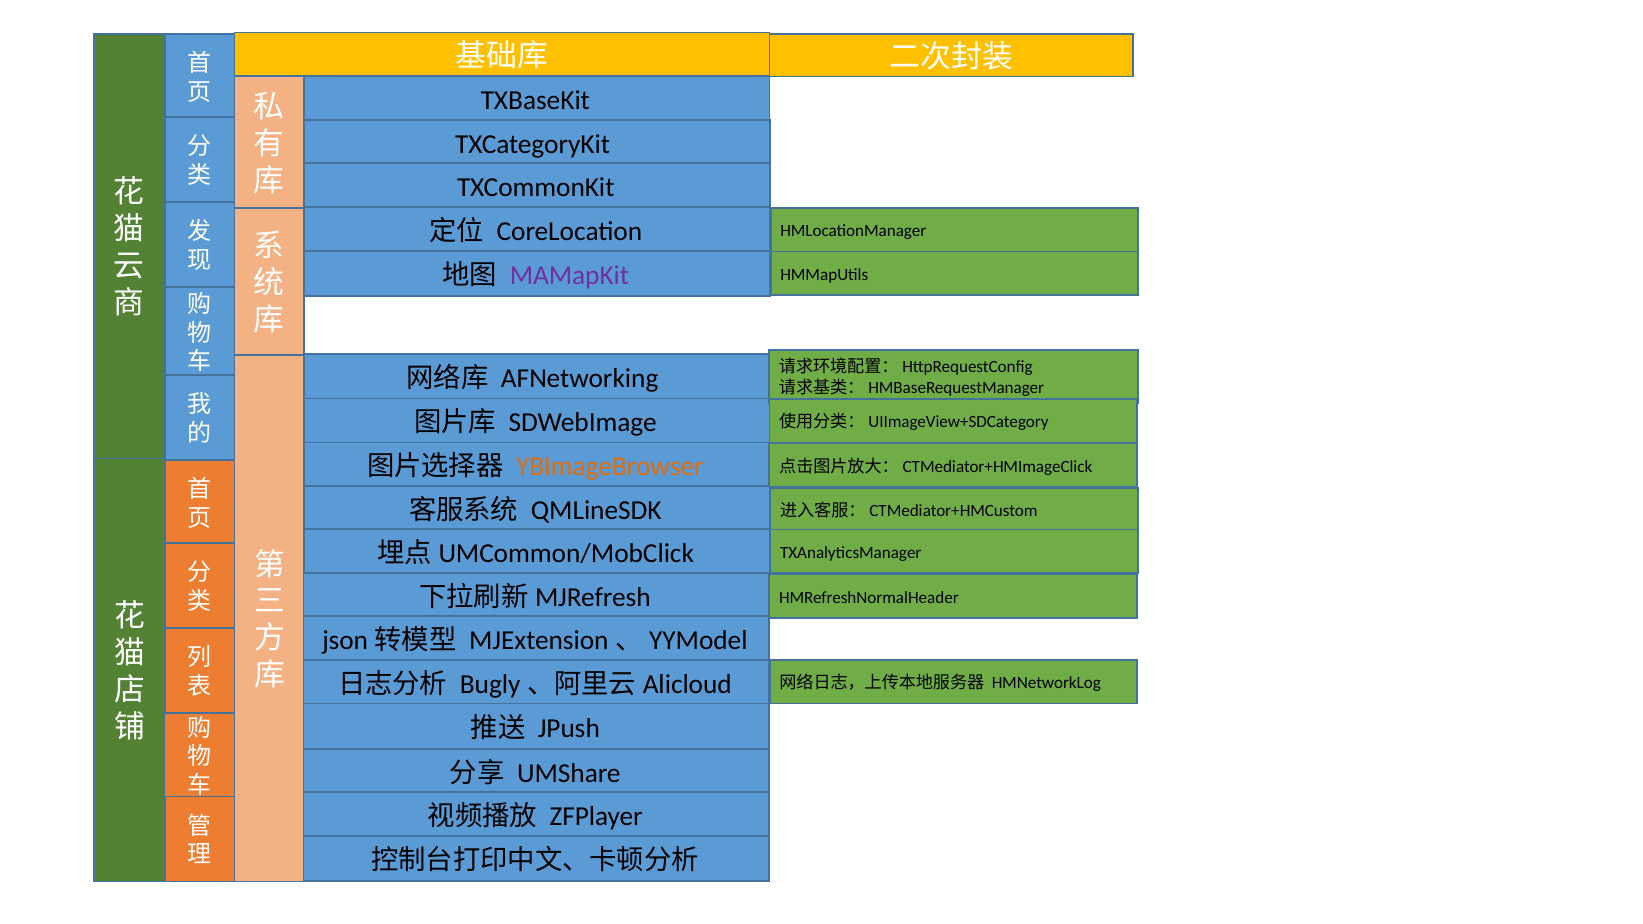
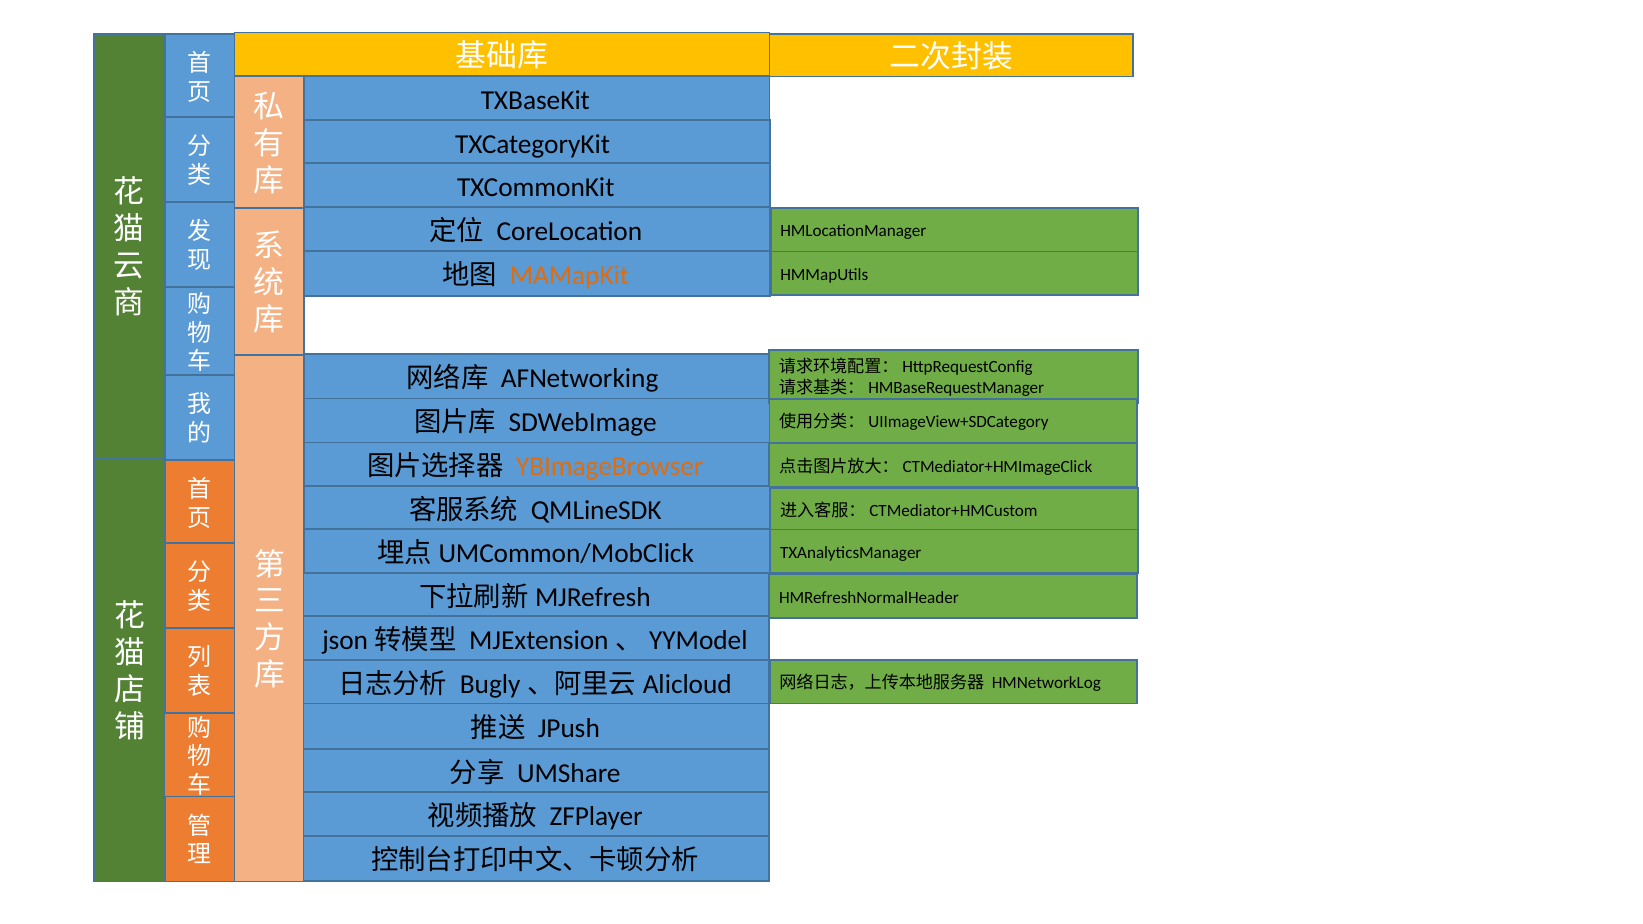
MAMapKit colour: purple -> orange
